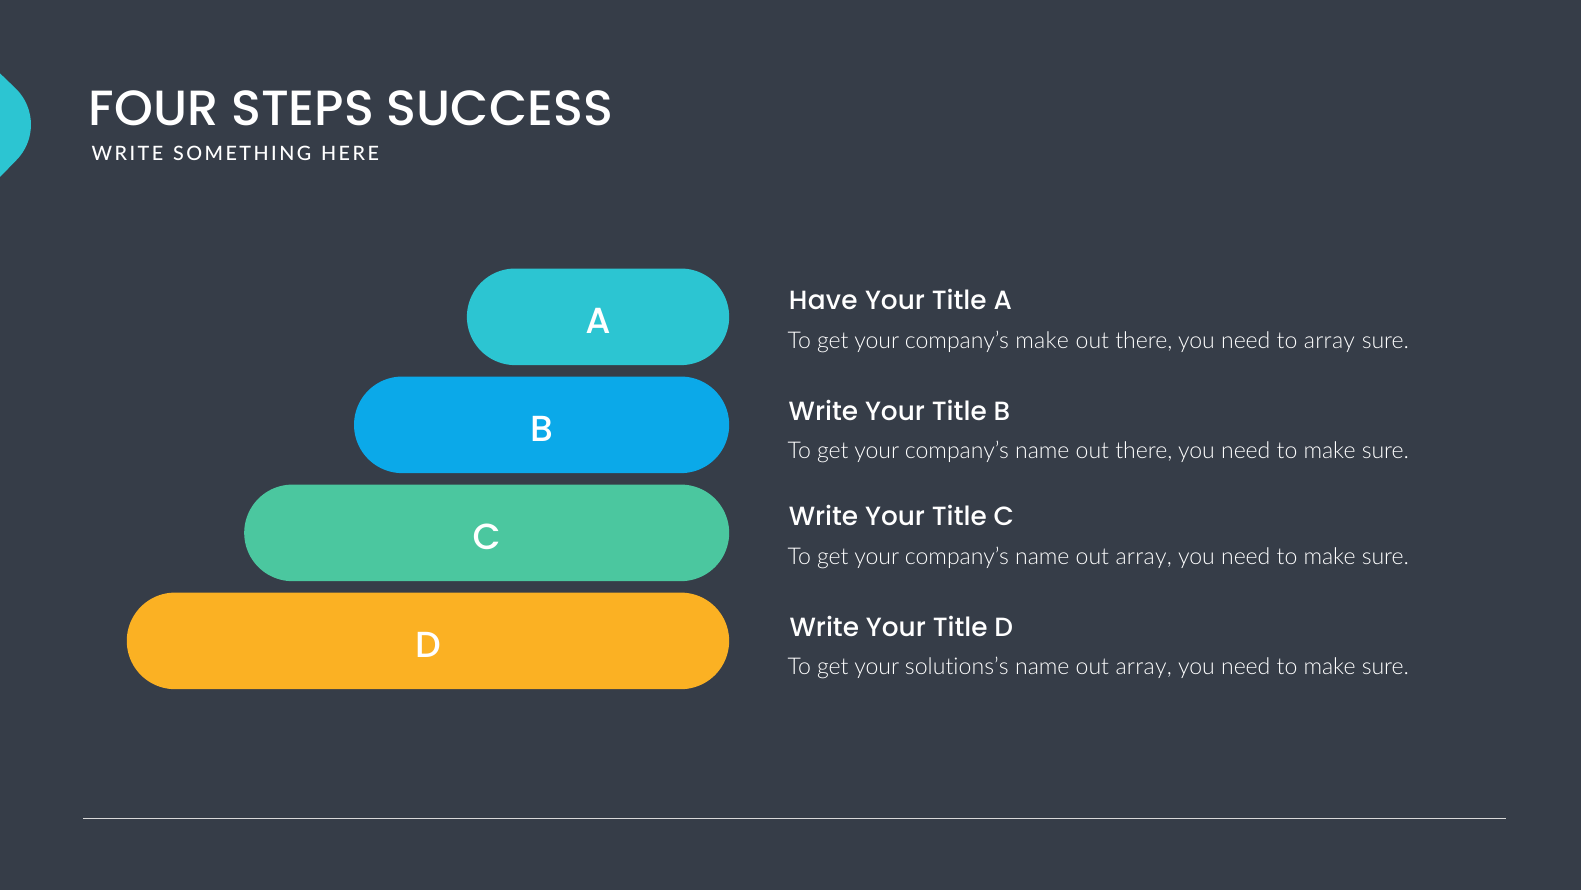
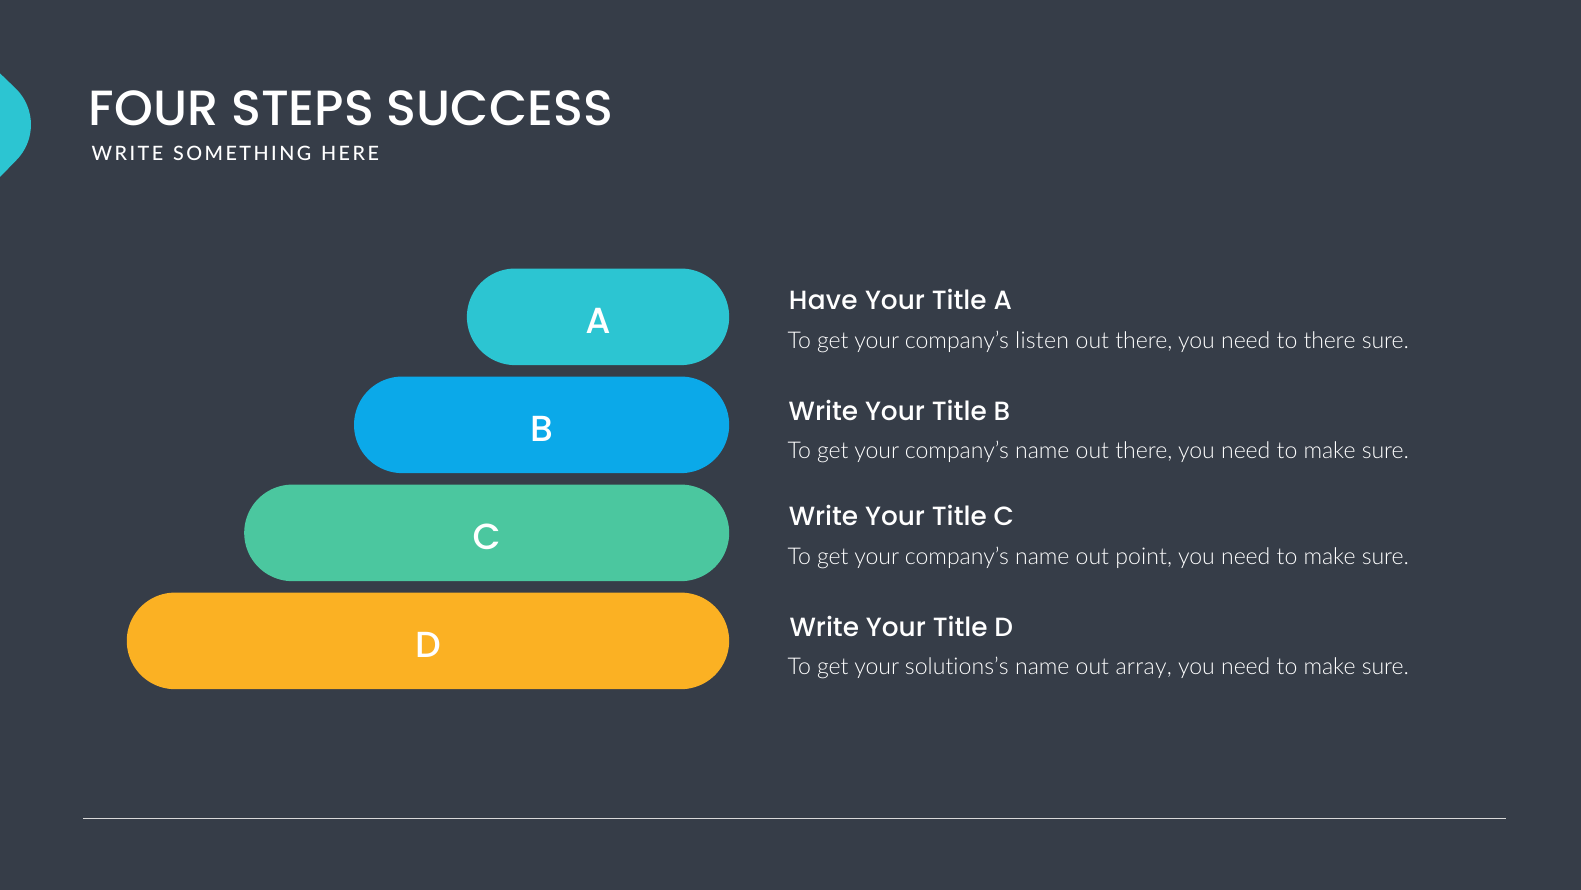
company’s make: make -> listen
to array: array -> there
company’s name out array: array -> point
